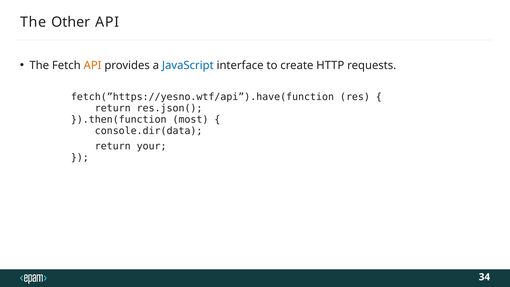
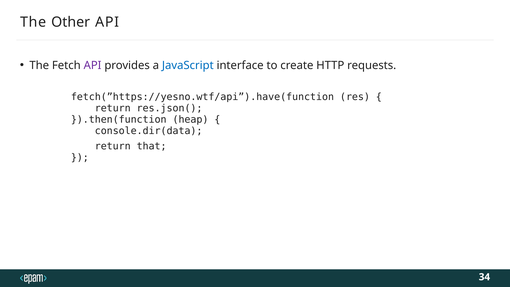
API at (93, 66) colour: orange -> purple
most: most -> heap
your: your -> that
